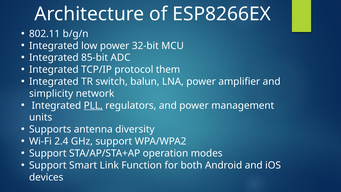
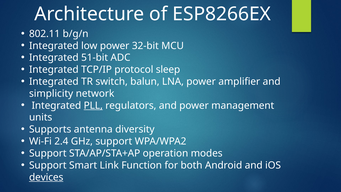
85-bit: 85-bit -> 51-bit
them: them -> sleep
devices underline: none -> present
